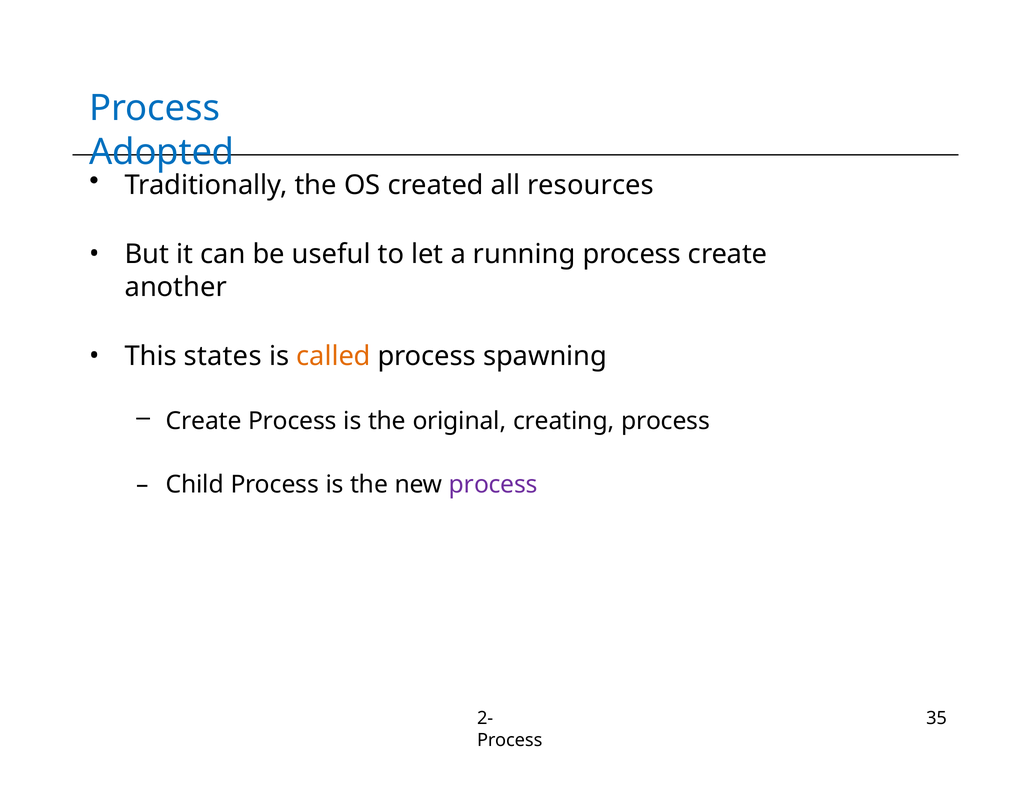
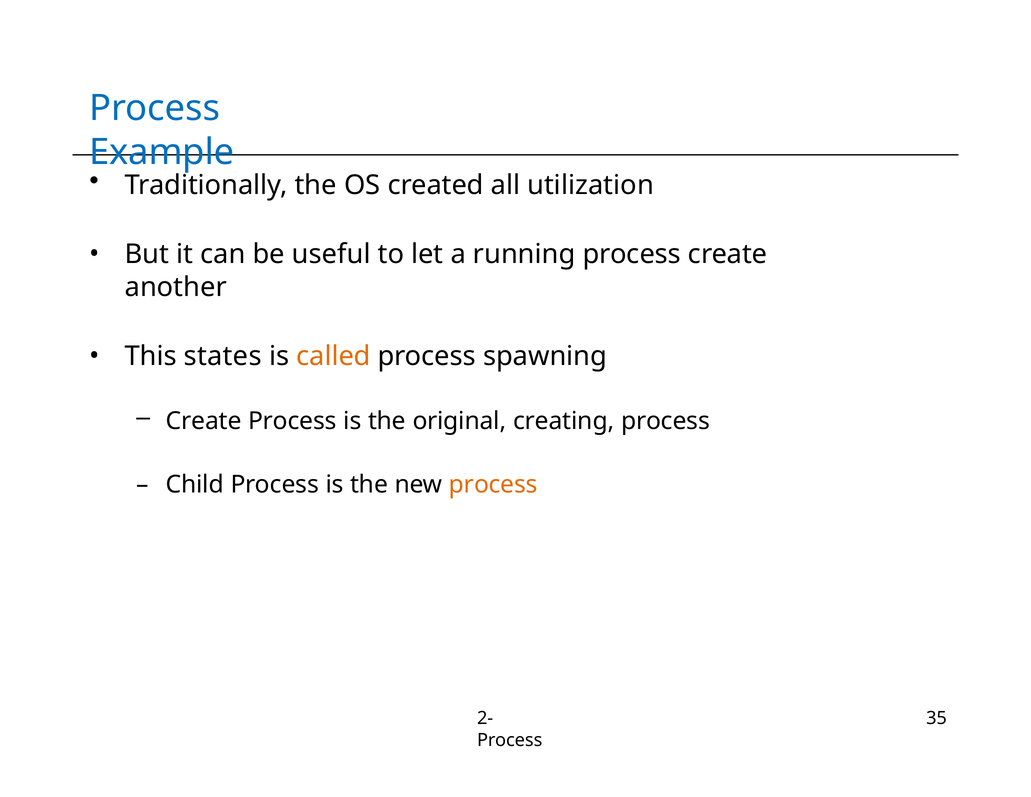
Adopted: Adopted -> Example
resources: resources -> utilization
process at (493, 485) colour: purple -> orange
